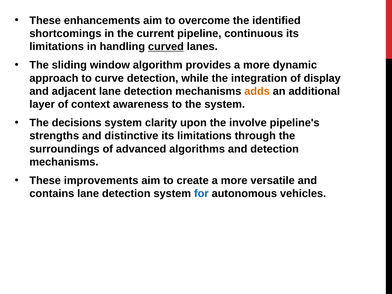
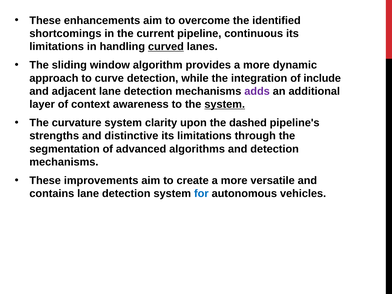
display: display -> include
adds colour: orange -> purple
system at (225, 104) underline: none -> present
decisions: decisions -> curvature
involve: involve -> dashed
surroundings: surroundings -> segmentation
